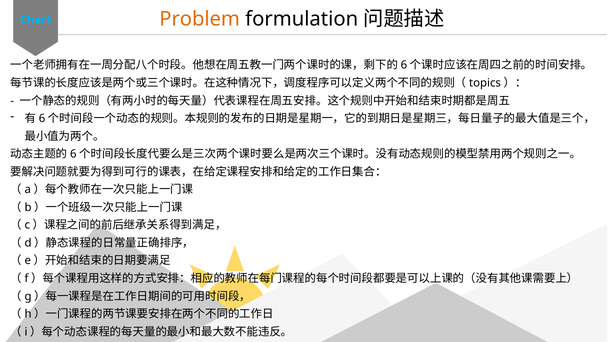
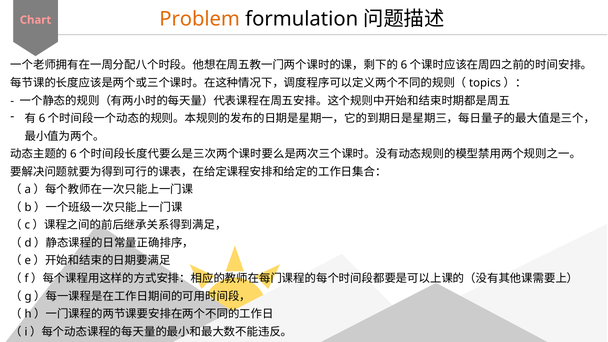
Chart colour: light blue -> pink
